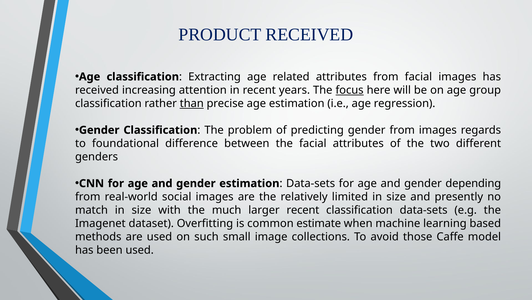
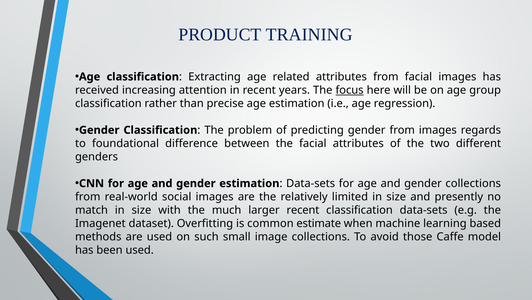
PRODUCT RECEIVED: RECEIVED -> TRAINING
than underline: present -> none
gender depending: depending -> collections
